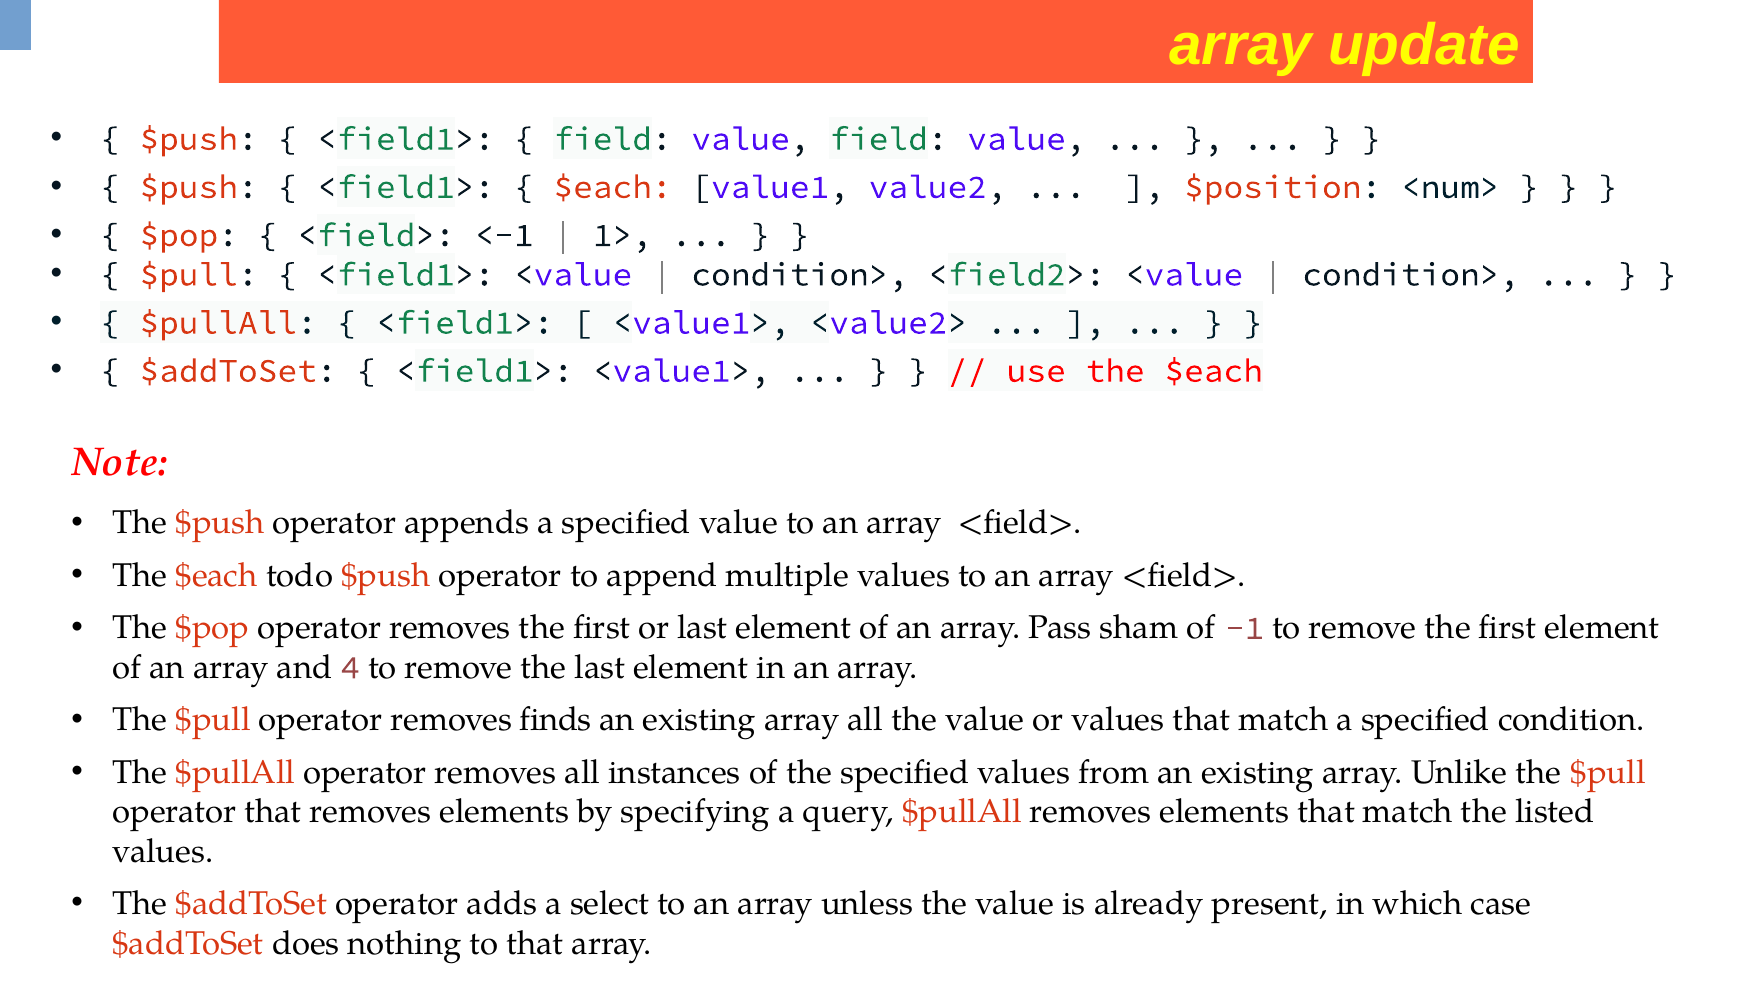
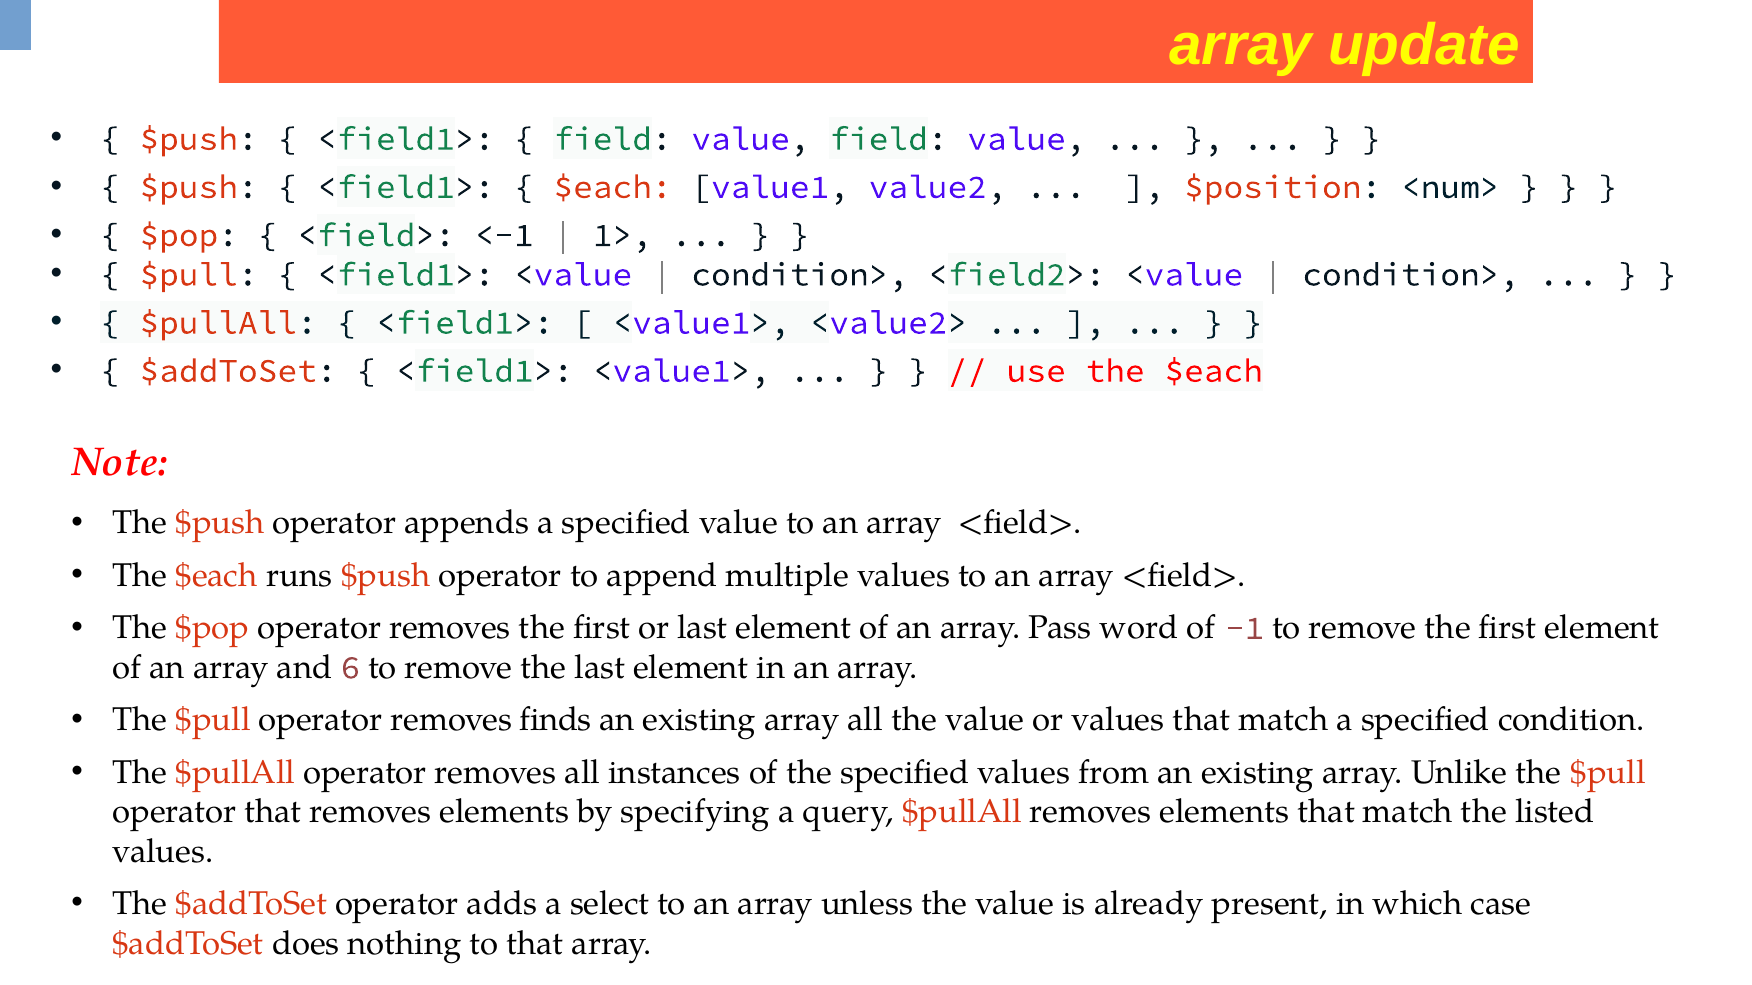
todo: todo -> runs
sham: sham -> word
4: 4 -> 6
